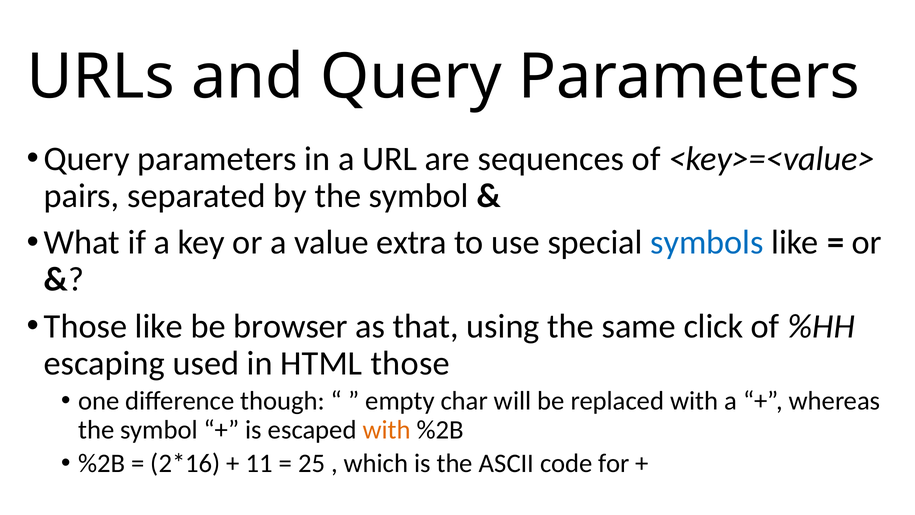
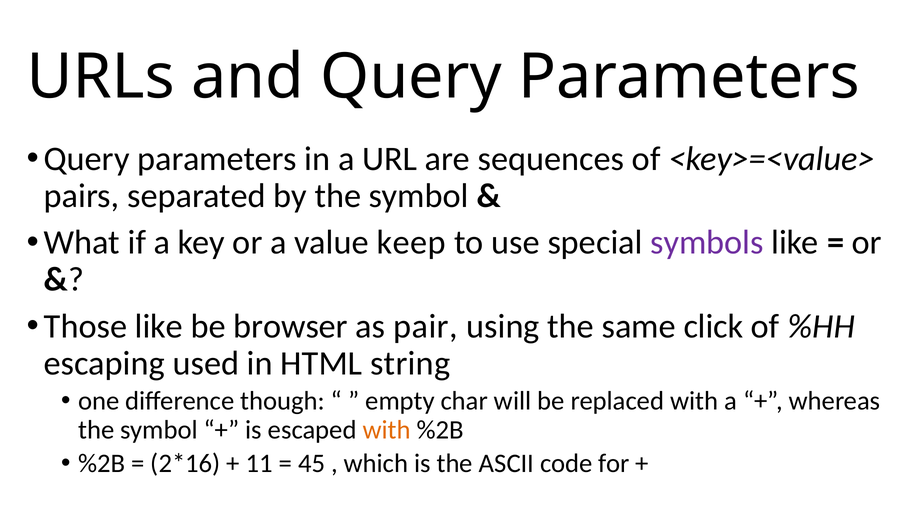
extra: extra -> keep
symbols colour: blue -> purple
that: that -> pair
HTML those: those -> string
25: 25 -> 45
